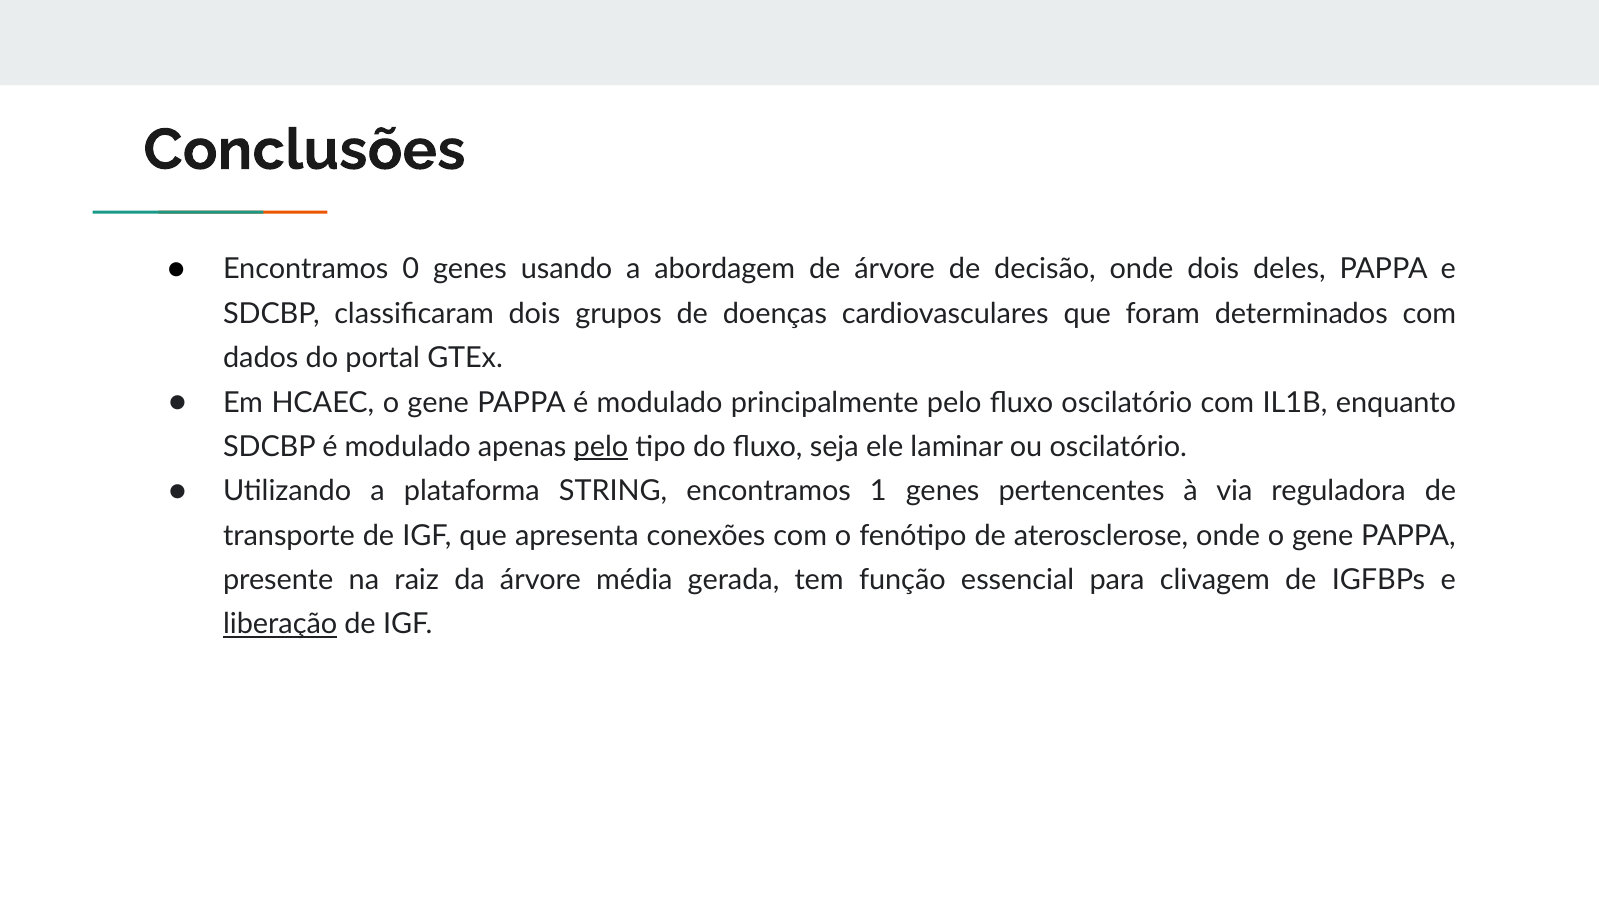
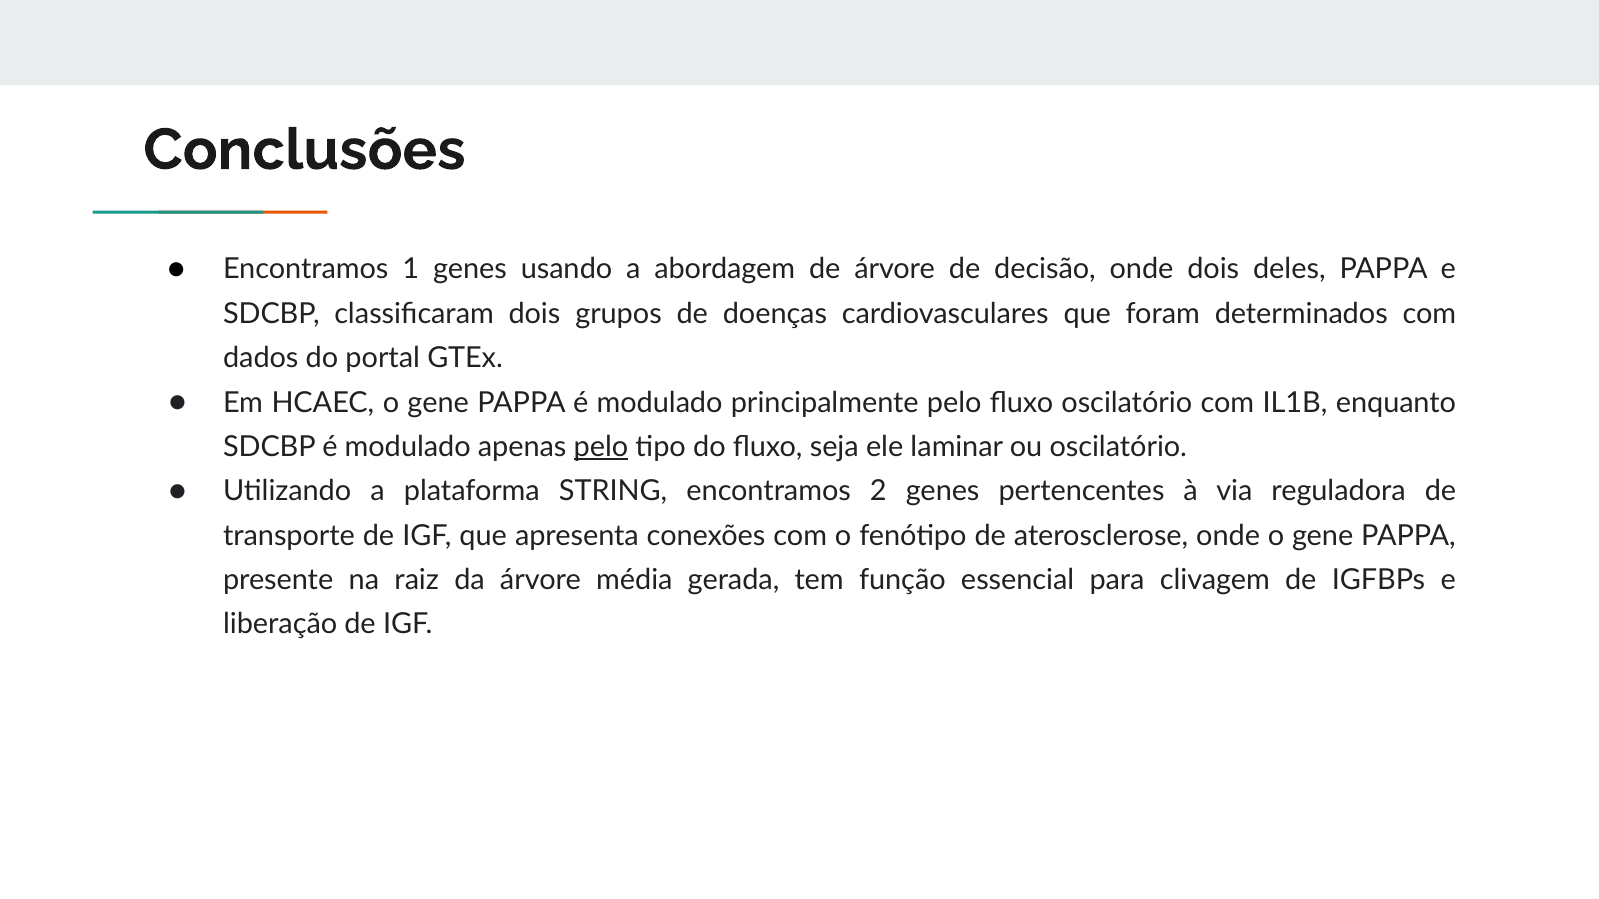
0: 0 -> 1
1: 1 -> 2
liberação underline: present -> none
